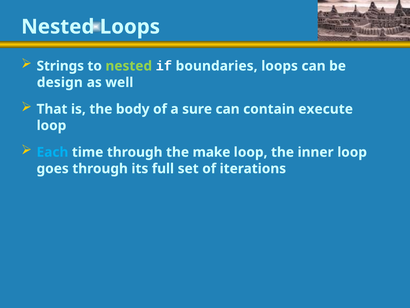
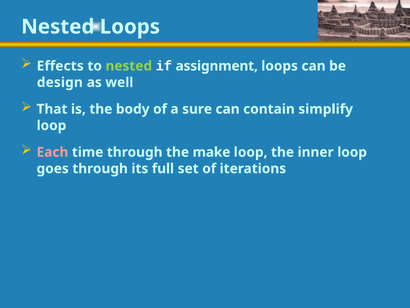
Strings: Strings -> Effects
boundaries: boundaries -> assignment
execute: execute -> simplify
Each colour: light blue -> pink
